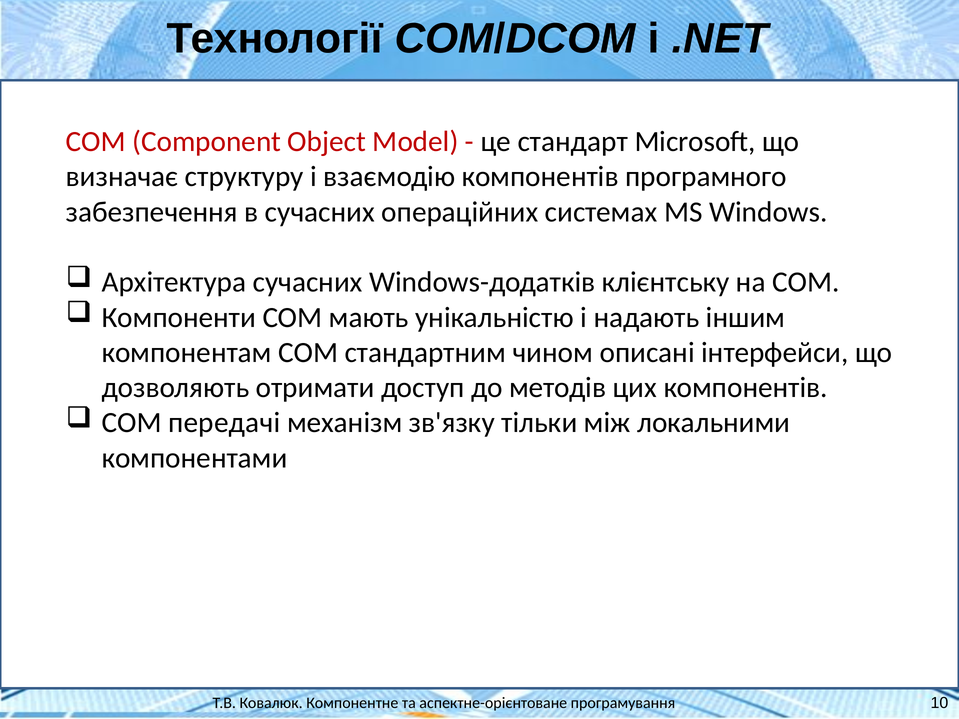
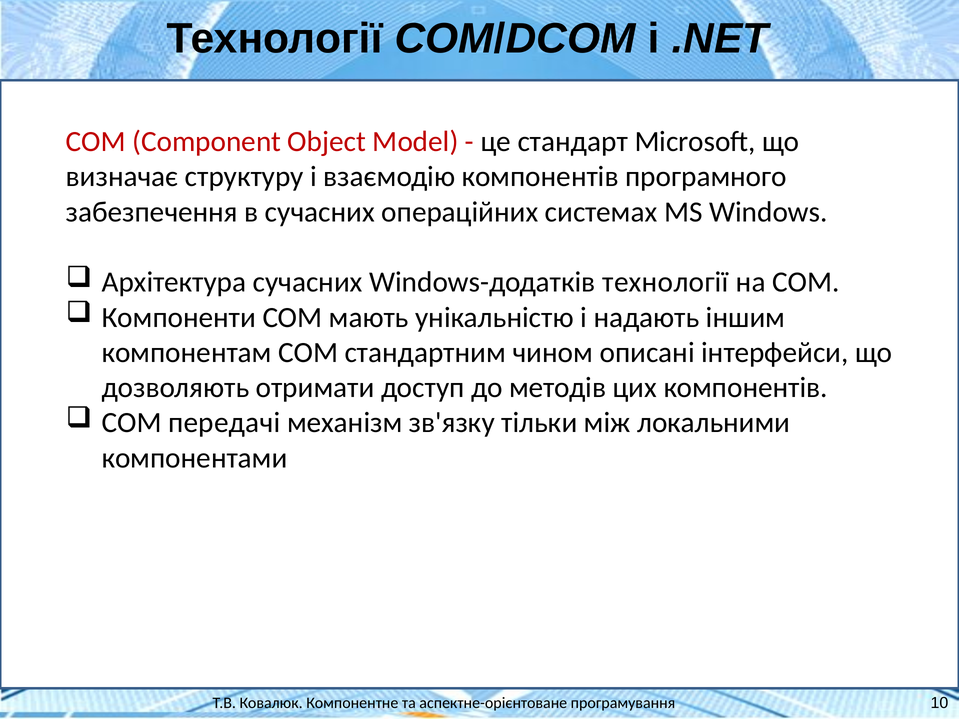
Windows-додатків клієнтську: клієнтську -> технології
